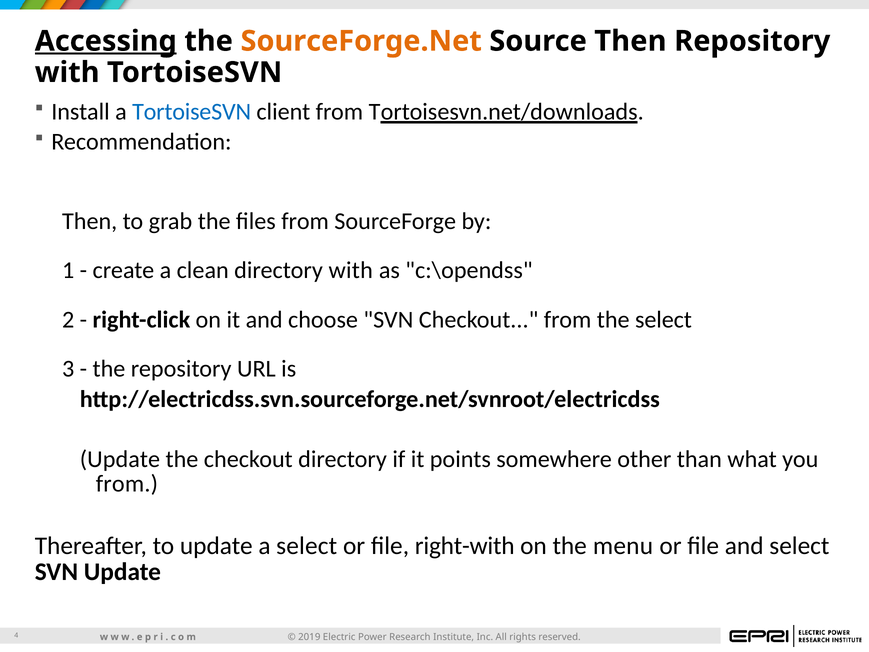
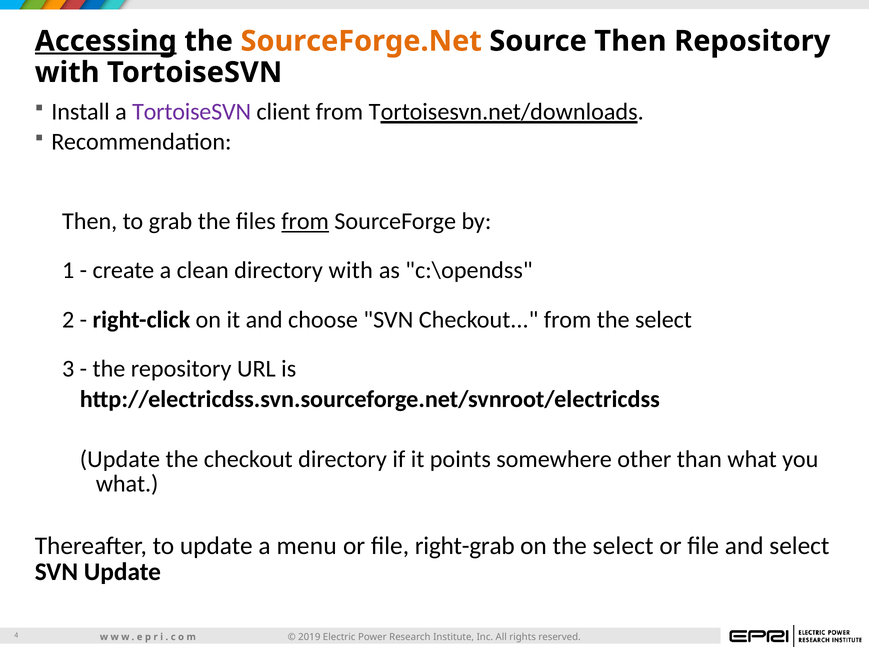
TortoiseSVN at (192, 112) colour: blue -> purple
from at (305, 221) underline: none -> present
from at (127, 484): from -> what
a select: select -> menu
right-with: right-with -> right-grab
on the menu: menu -> select
